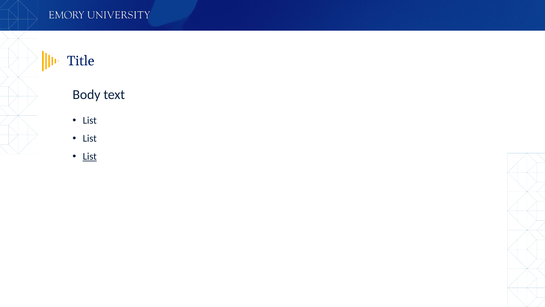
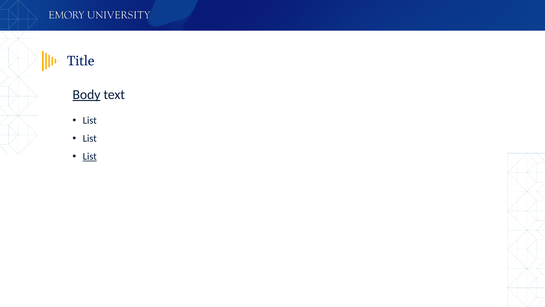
Body underline: none -> present
